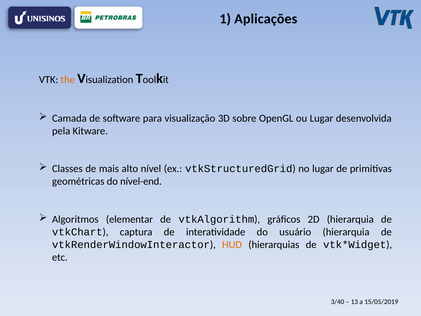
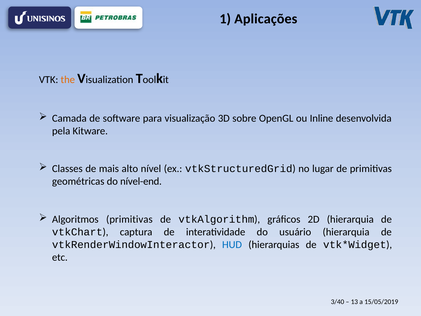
ou Lugar: Lugar -> Inline
Algoritmos elementar: elementar -> primitivas
HUD colour: orange -> blue
